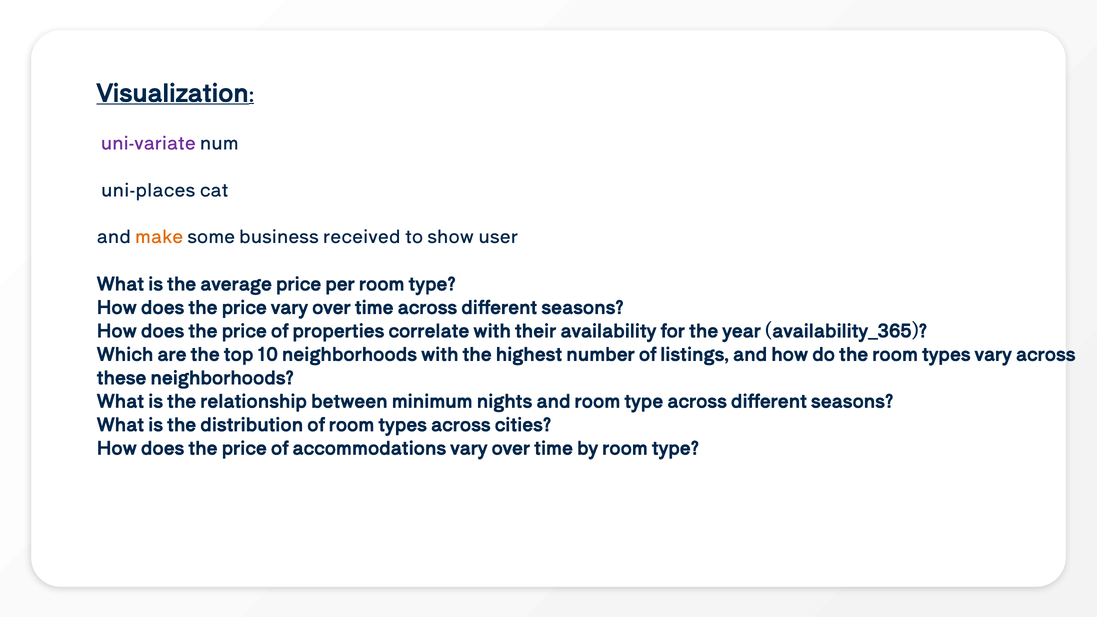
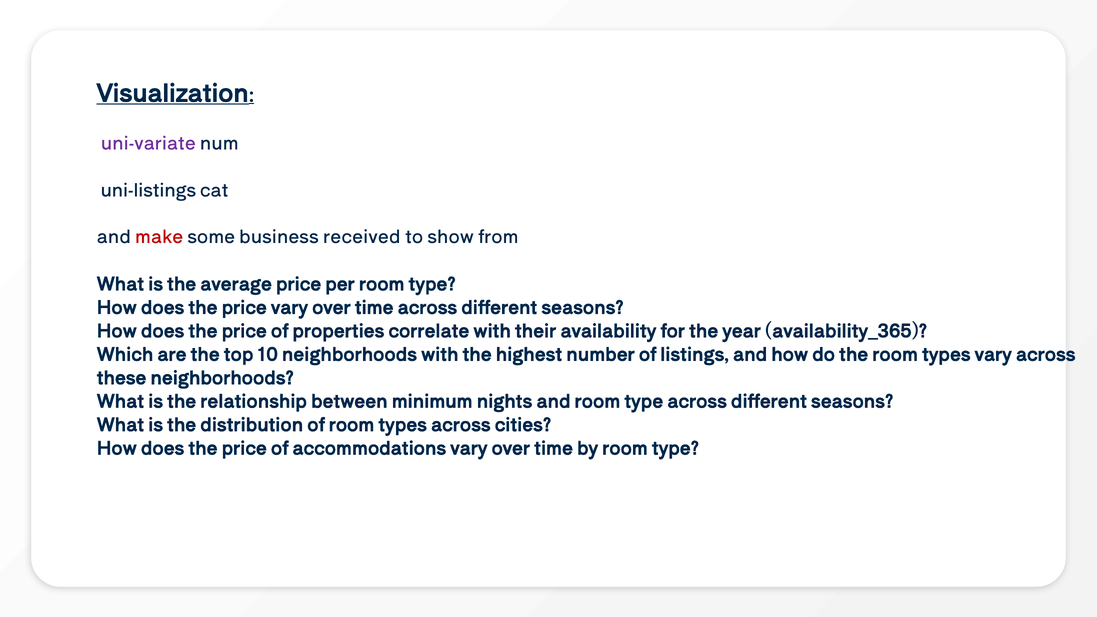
uni-places: uni-places -> uni-listings
make colour: orange -> red
user: user -> from
